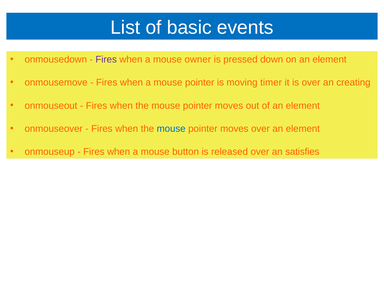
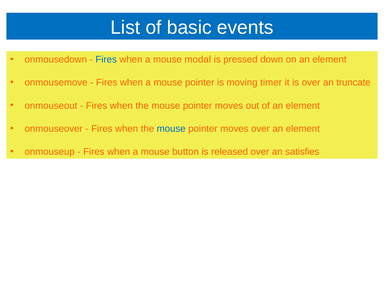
Fires at (106, 60) colour: purple -> blue
owner: owner -> modal
creating: creating -> truncate
